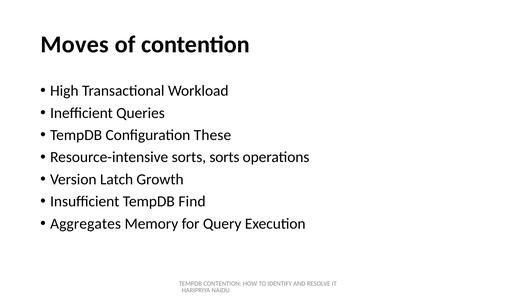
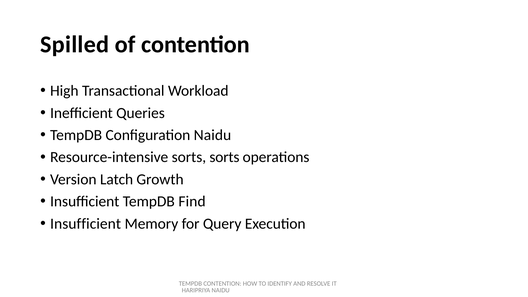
Moves: Moves -> Spilled
Configuration These: These -> Naidu
Aggregates at (86, 224): Aggregates -> Insufficient
